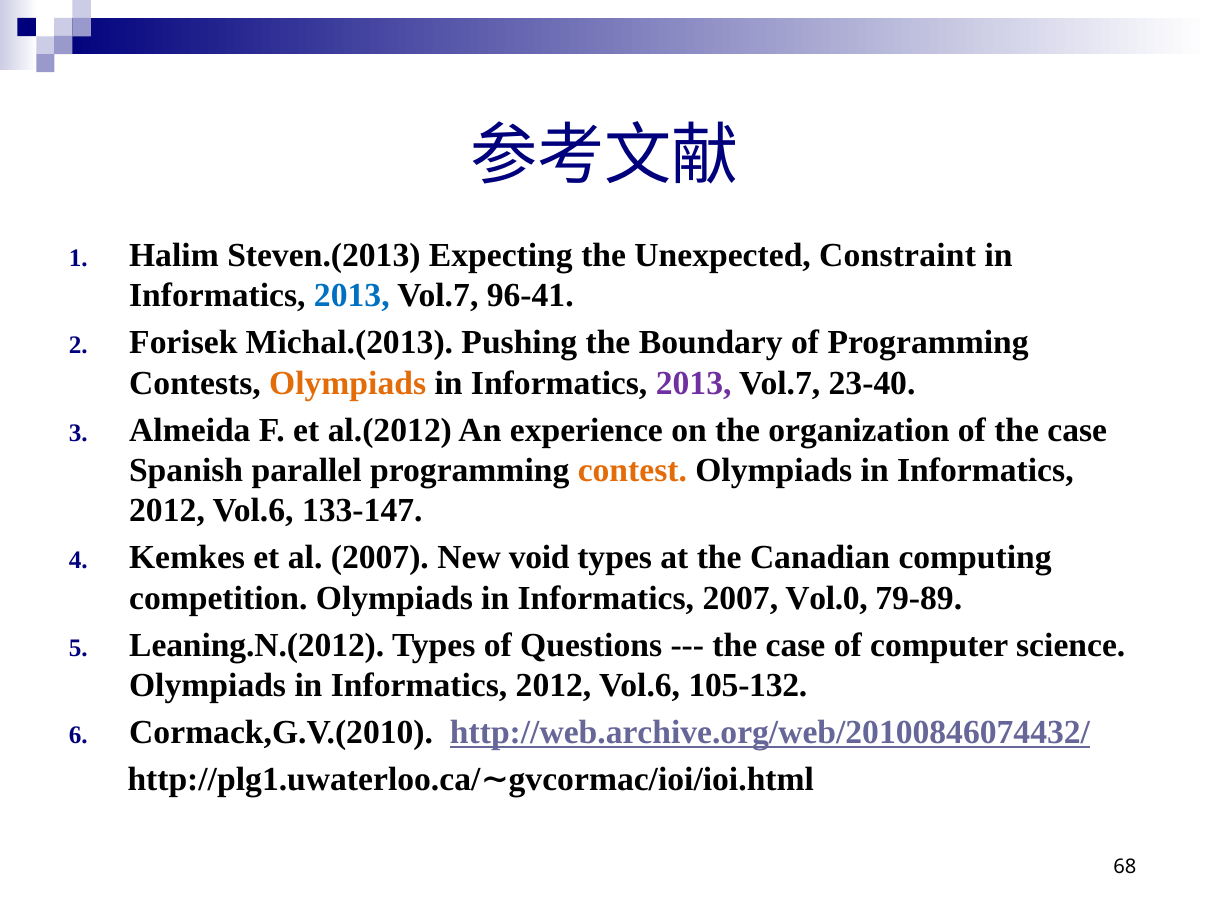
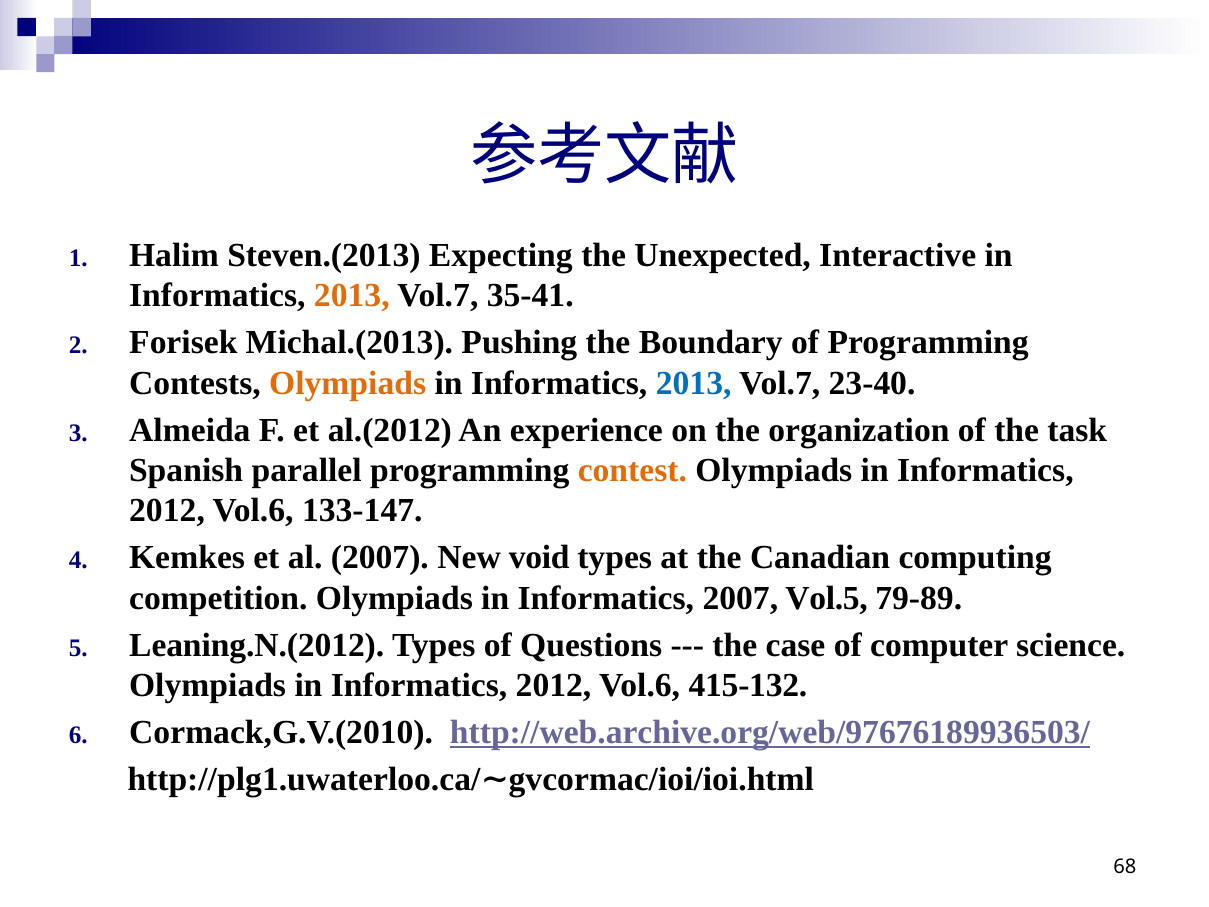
Constraint: Constraint -> Interactive
2013 at (352, 296) colour: blue -> orange
96-41: 96-41 -> 35-41
2013 at (694, 383) colour: purple -> blue
of the case: case -> task
Vol.0: Vol.0 -> Vol.5
105-132: 105-132 -> 415-132
http://web.archive.org/web/20100846074432/: http://web.archive.org/web/20100846074432/ -> http://web.archive.org/web/97676189936503/
